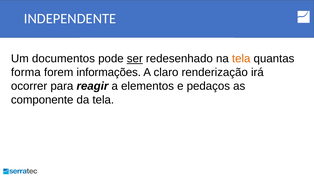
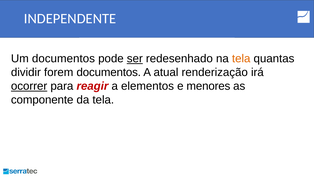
forma: forma -> dividir
forem informações: informações -> documentos
claro: claro -> atual
ocorrer underline: none -> present
reagir colour: black -> red
pedaços: pedaços -> menores
